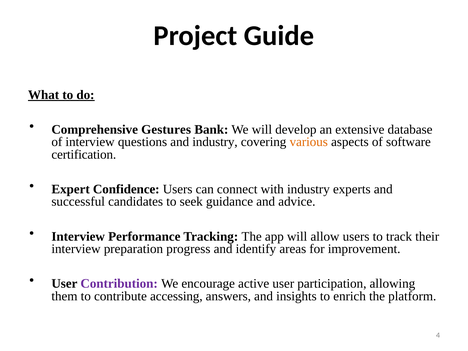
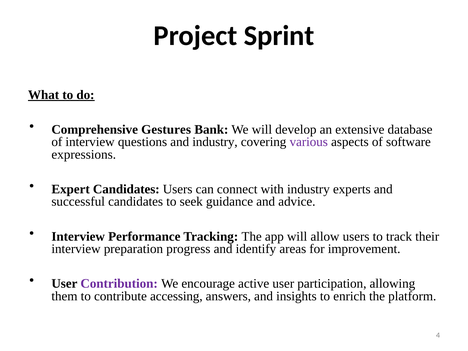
Guide: Guide -> Sprint
various colour: orange -> purple
certification: certification -> expressions
Expert Confidence: Confidence -> Candidates
